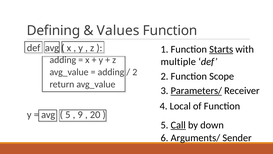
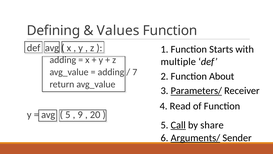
Starts underline: present -> none
2 at (135, 72): 2 -> 7
Scope: Scope -> About
Local: Local -> Read
down: down -> share
Arguments/ underline: none -> present
